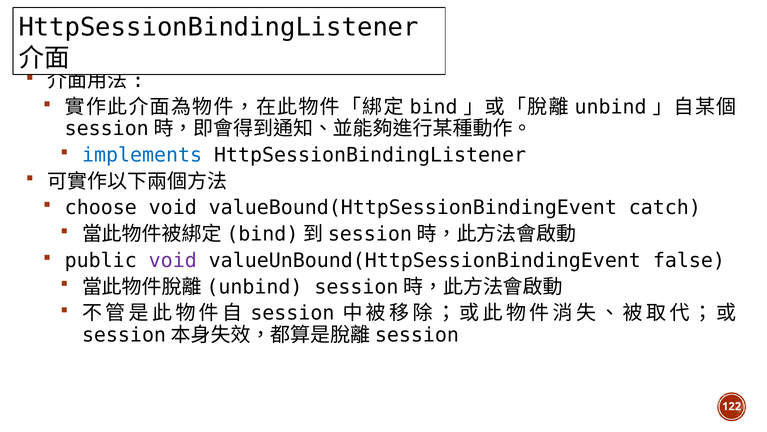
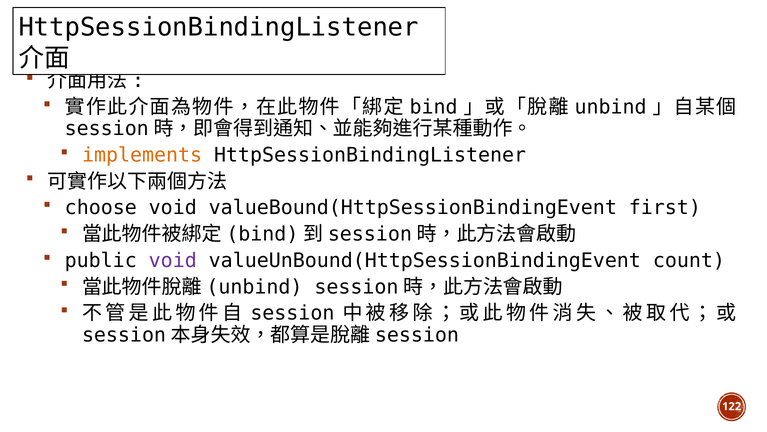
implements colour: blue -> orange
catch: catch -> first
false: false -> count
